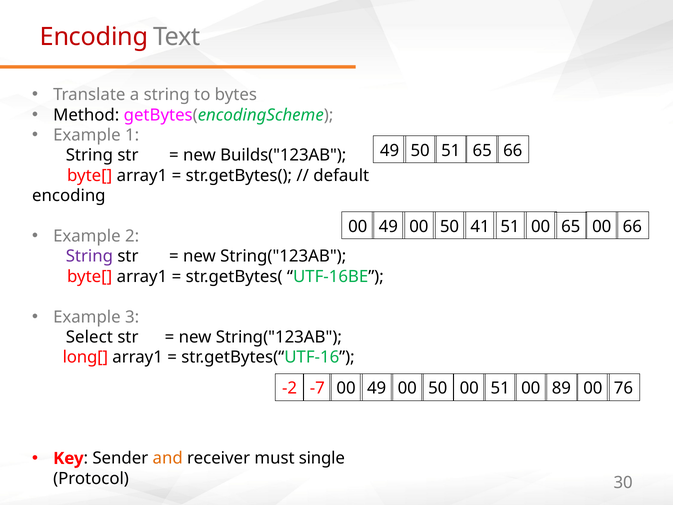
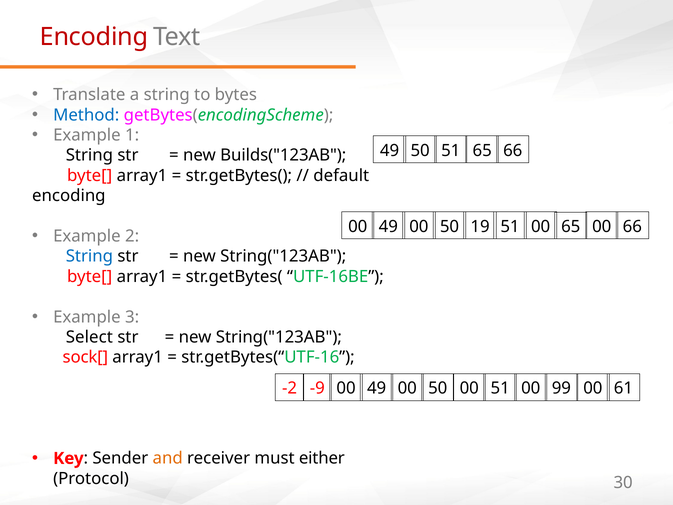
Method colour: black -> blue
41: 41 -> 19
String at (89, 256) colour: purple -> blue
long[: long[ -> sock[
-7: -7 -> -9
89: 89 -> 99
76: 76 -> 61
single: single -> either
